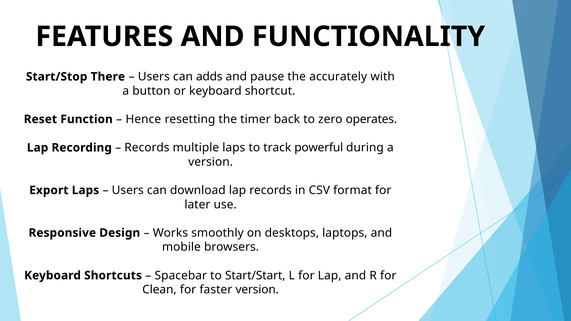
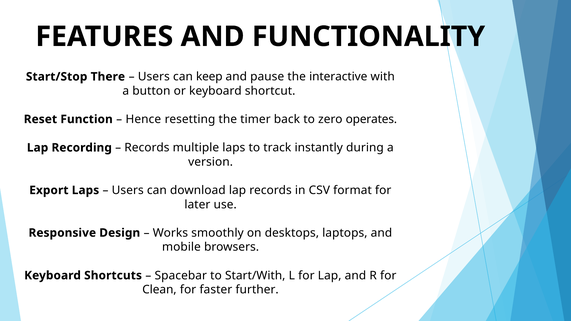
adds: adds -> keep
accurately: accurately -> interactive
powerful: powerful -> instantly
Start/Start: Start/Start -> Start/With
faster version: version -> further
